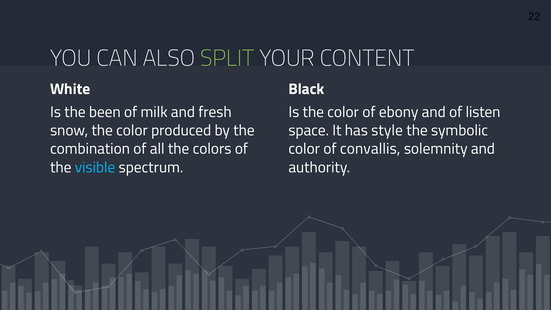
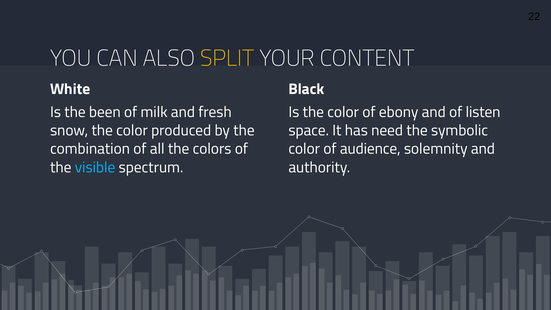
SPLIT colour: light green -> yellow
style: style -> need
convallis: convallis -> audience
